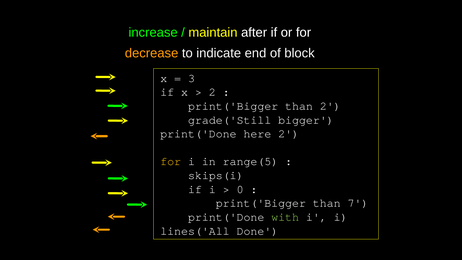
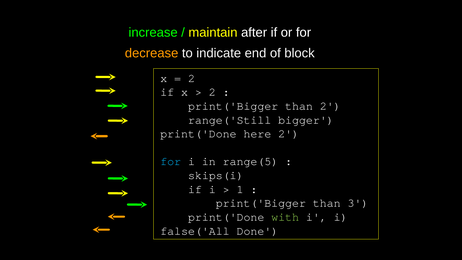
3 at (191, 78): 3 -> 2
grade('Still: grade('Still -> range('Still
for at (171, 161) colour: yellow -> light blue
0: 0 -> 1
7: 7 -> 3
lines('All: lines('All -> false('All
